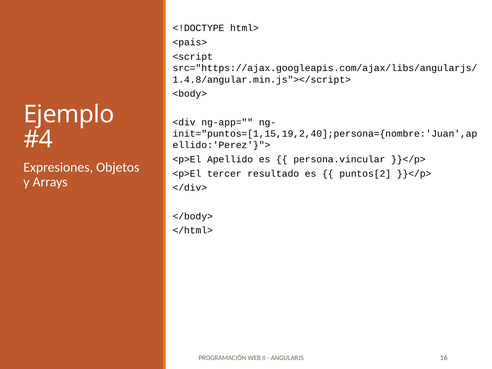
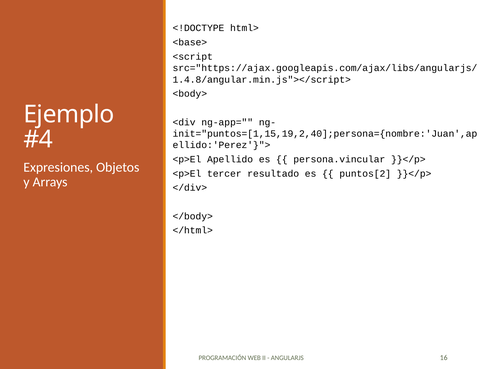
<pais>: <pais> -> <base>
